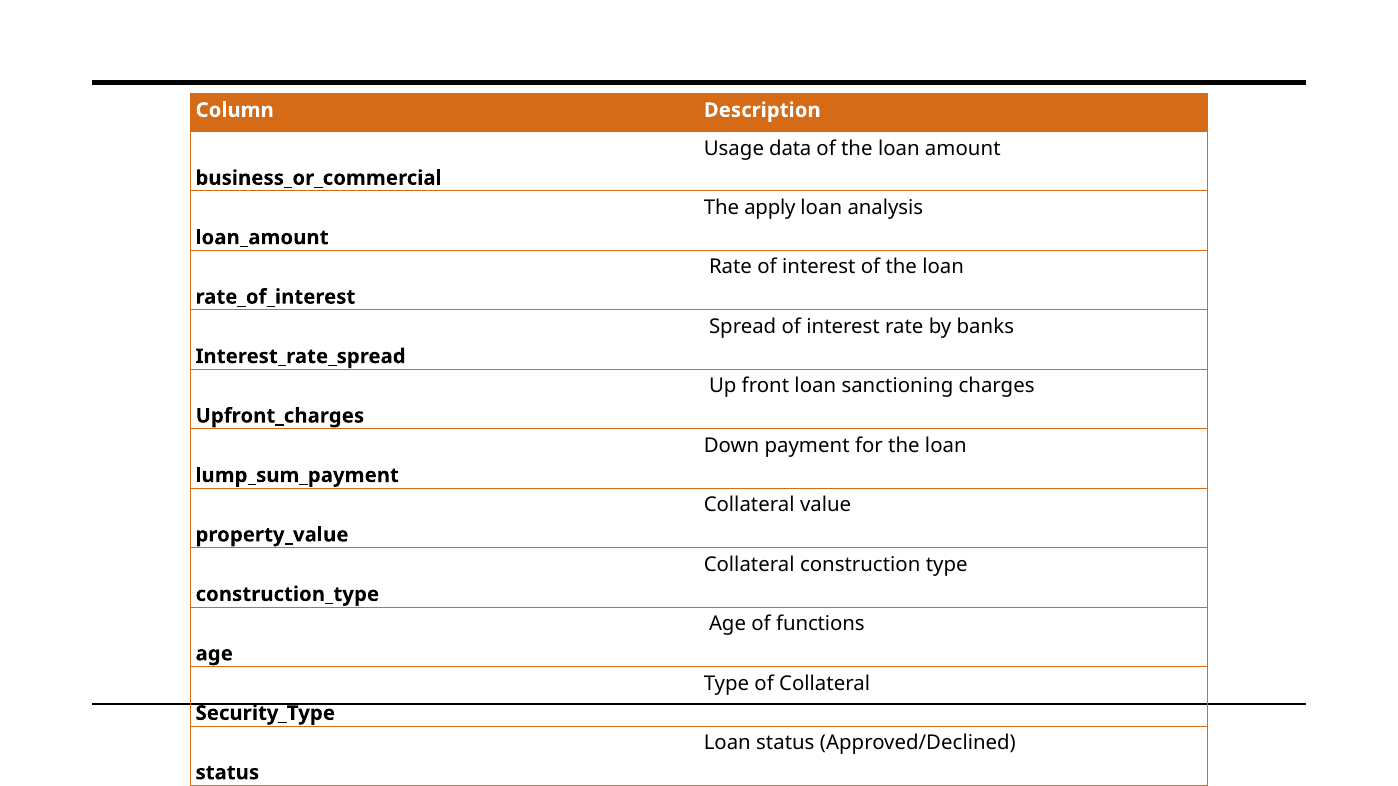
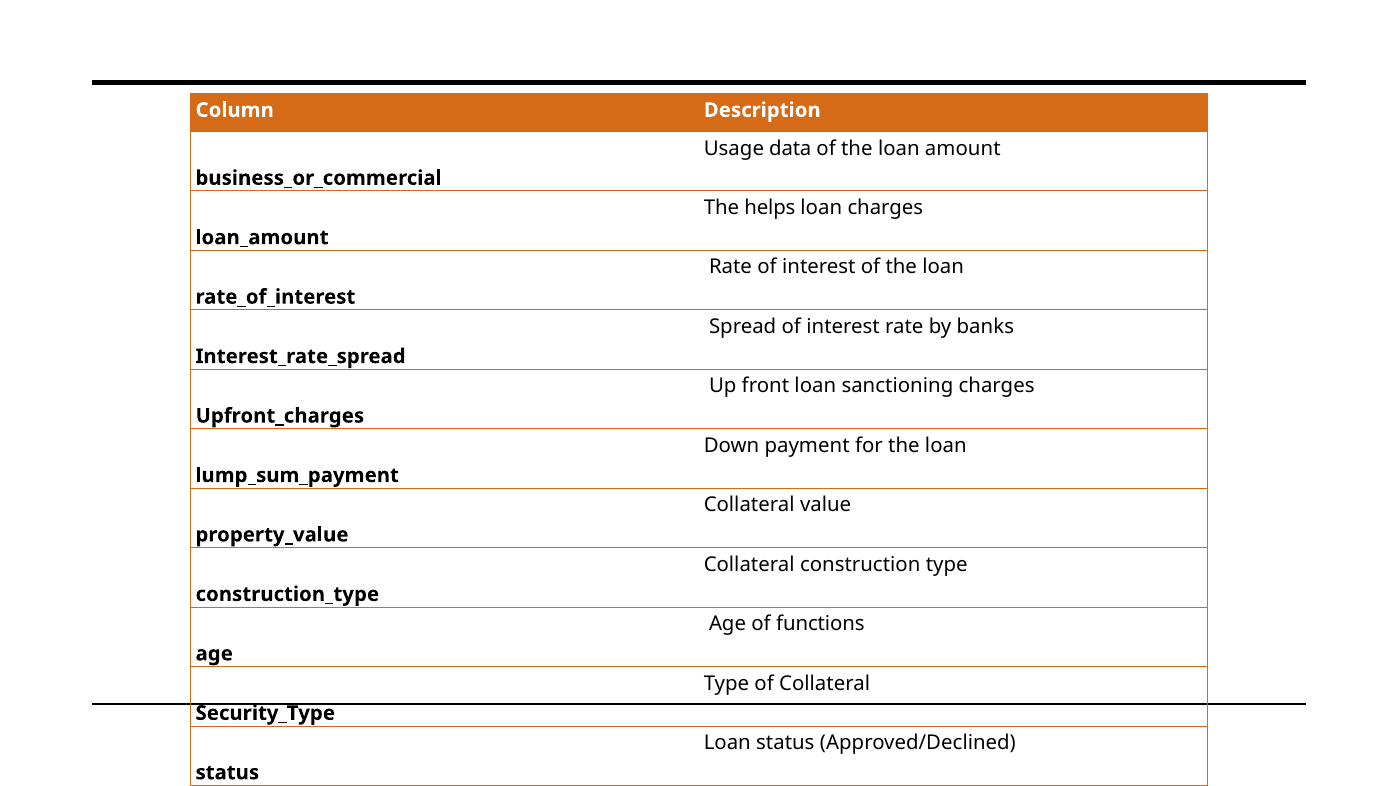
apply: apply -> helps
loan analysis: analysis -> charges
